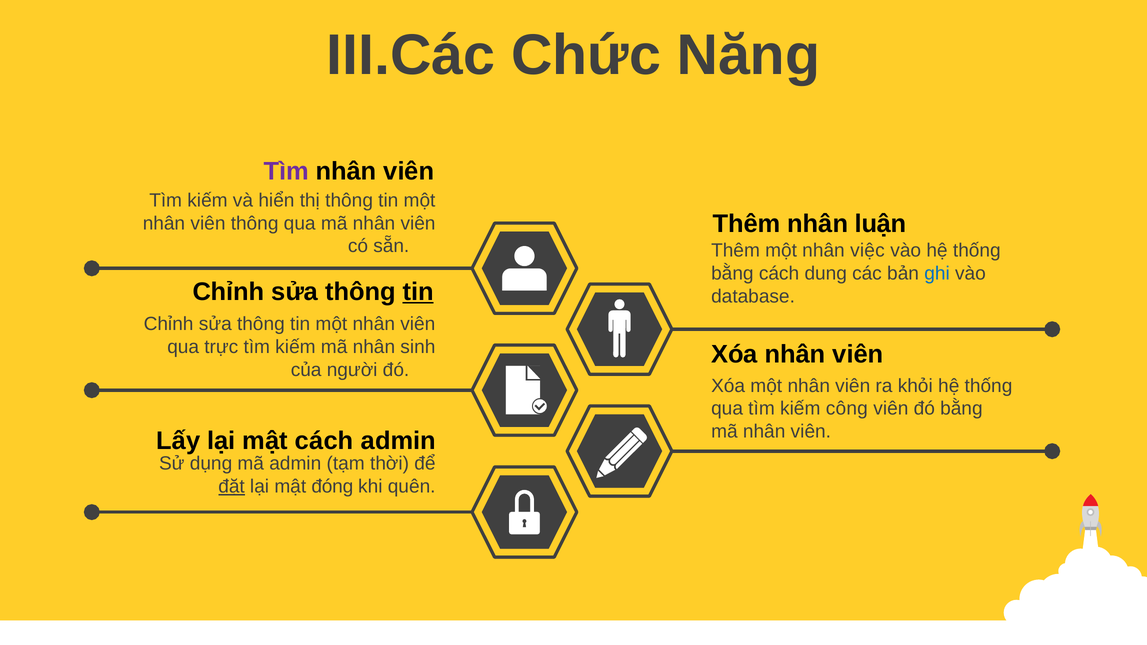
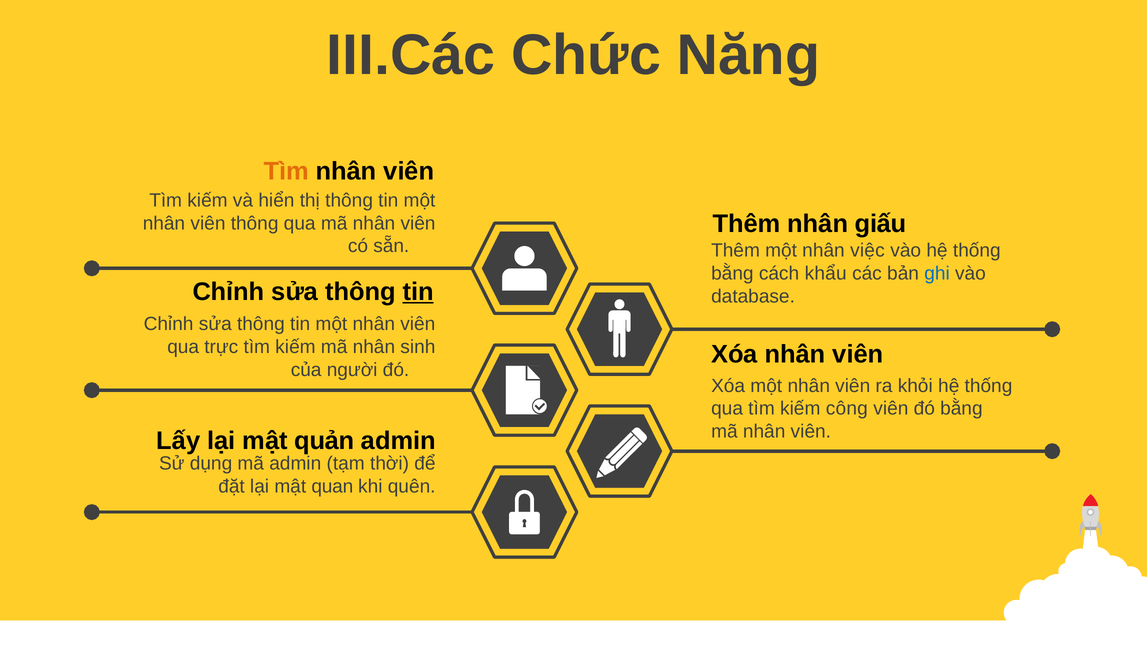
Tìm at (286, 172) colour: purple -> orange
luận: luận -> giấu
dung: dung -> khẩu
mật cách: cách -> quản
đặt underline: present -> none
đóng: đóng -> quan
